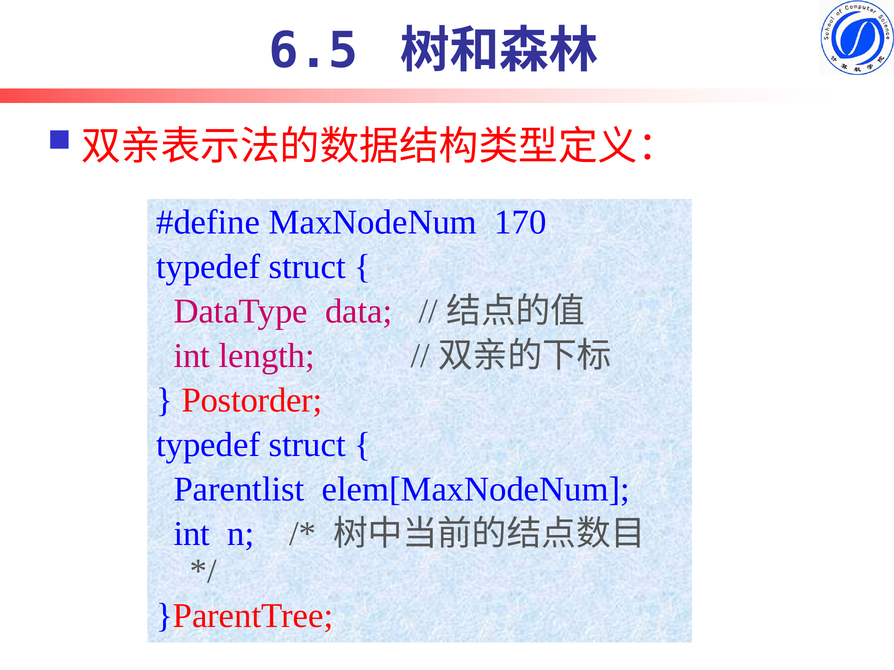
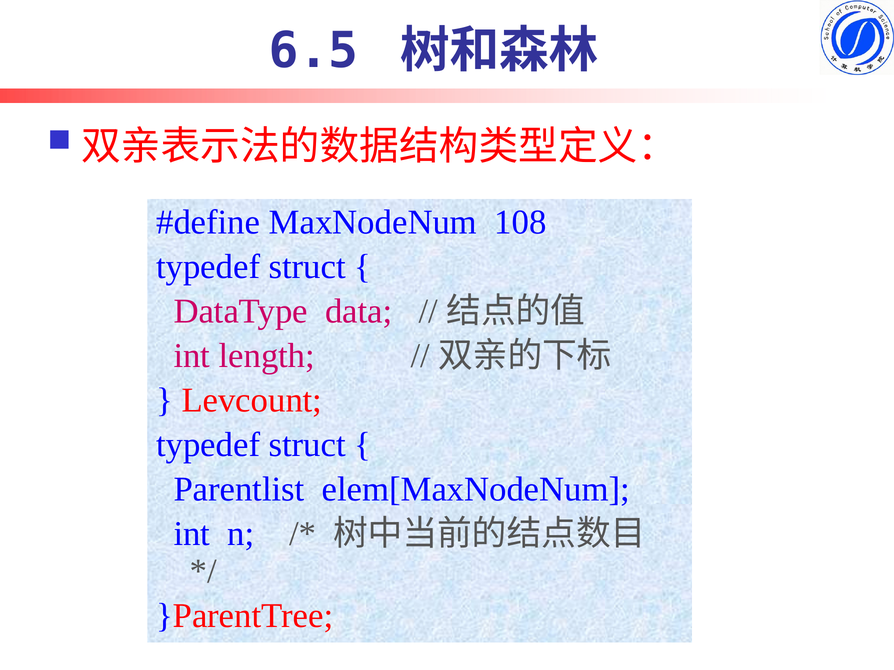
170: 170 -> 108
Postorder: Postorder -> Levcount
